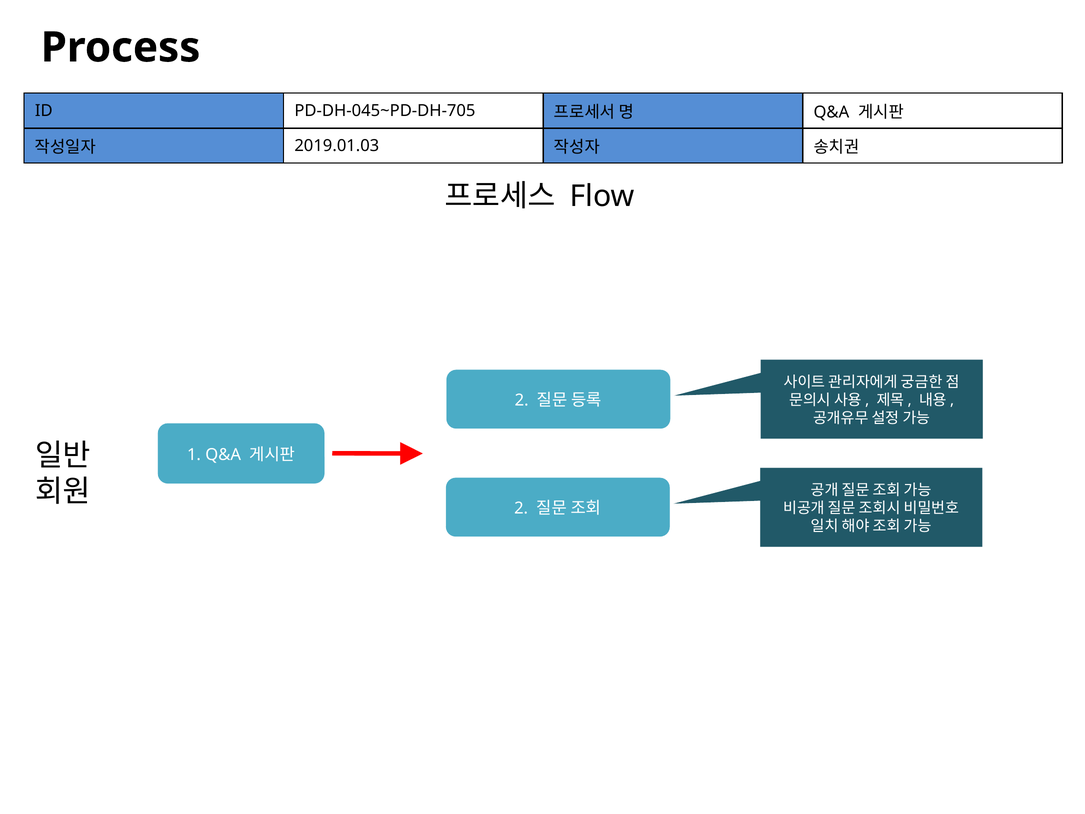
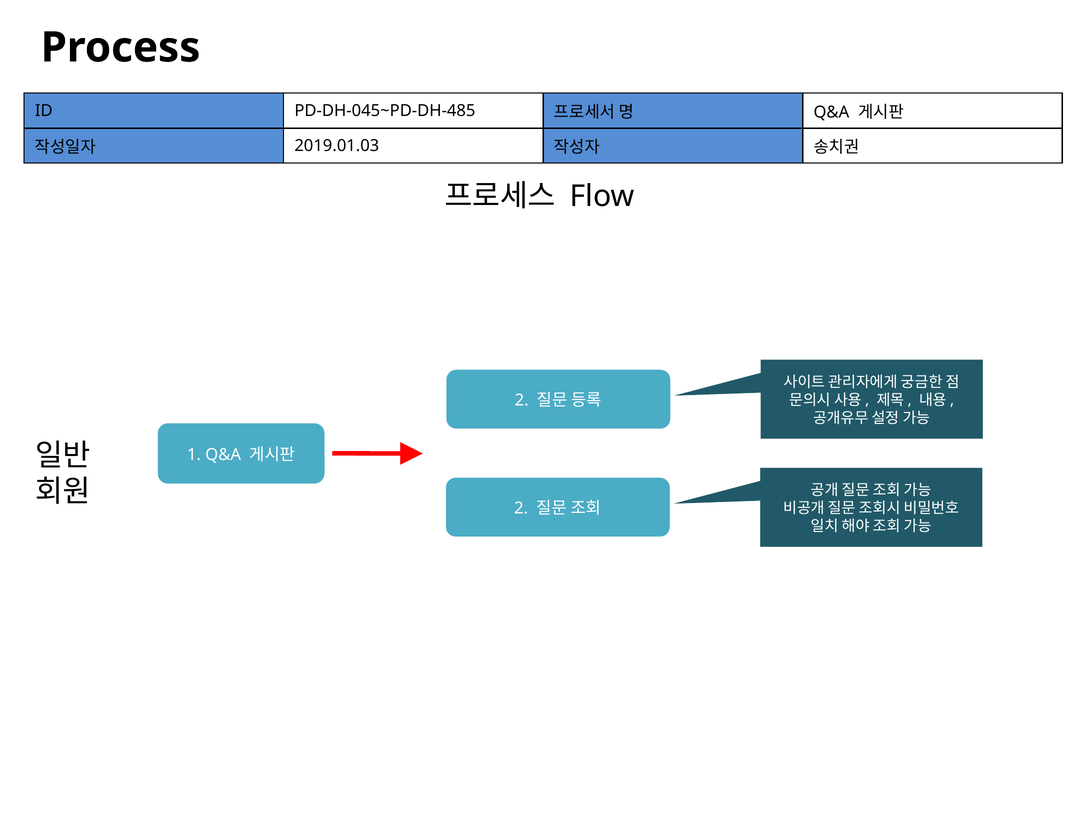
PD-DH-045~PD-DH-705: PD-DH-045~PD-DH-705 -> PD-DH-045~PD-DH-485
